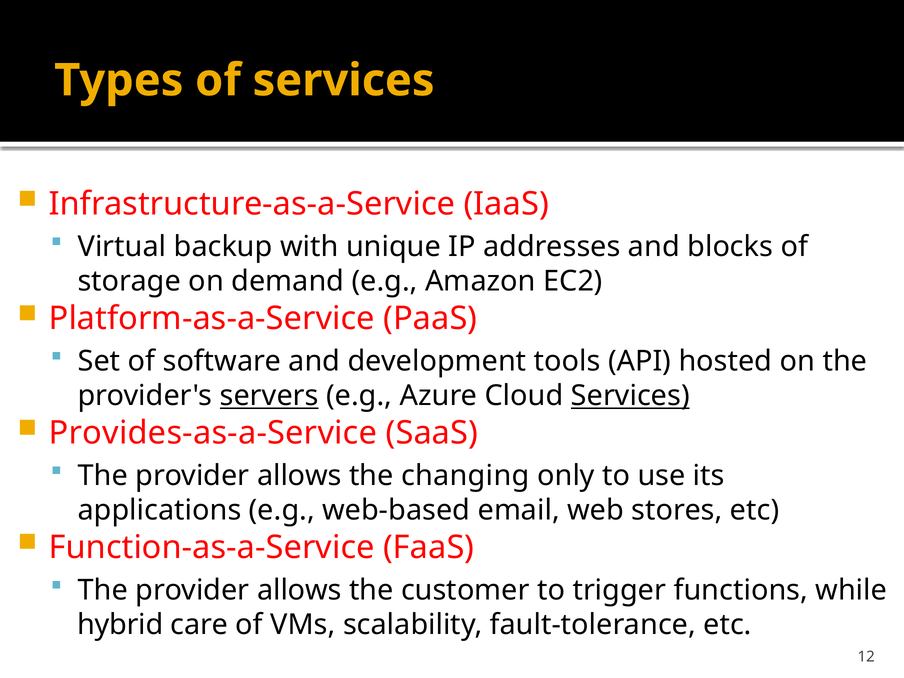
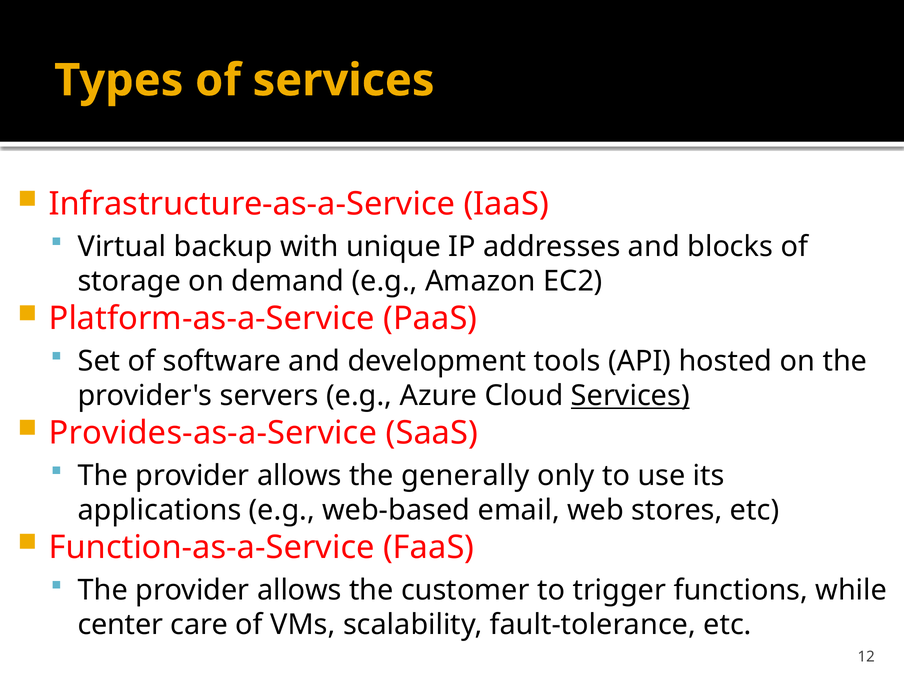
servers underline: present -> none
changing: changing -> generally
hybrid: hybrid -> center
